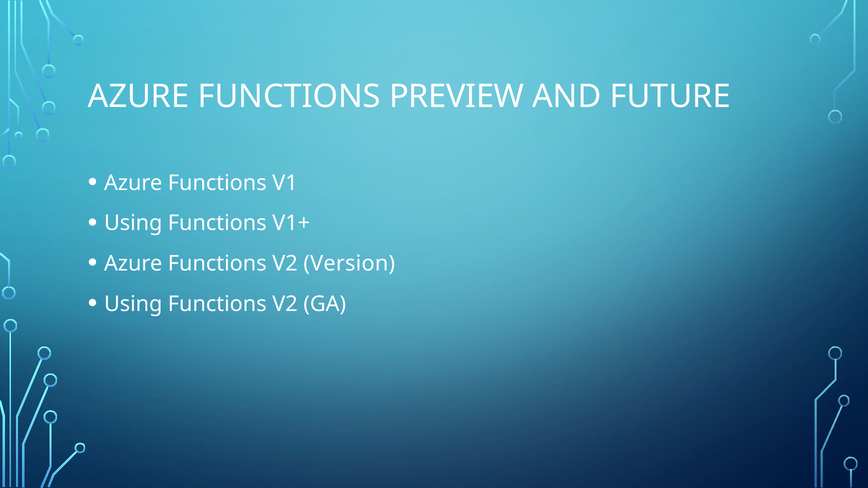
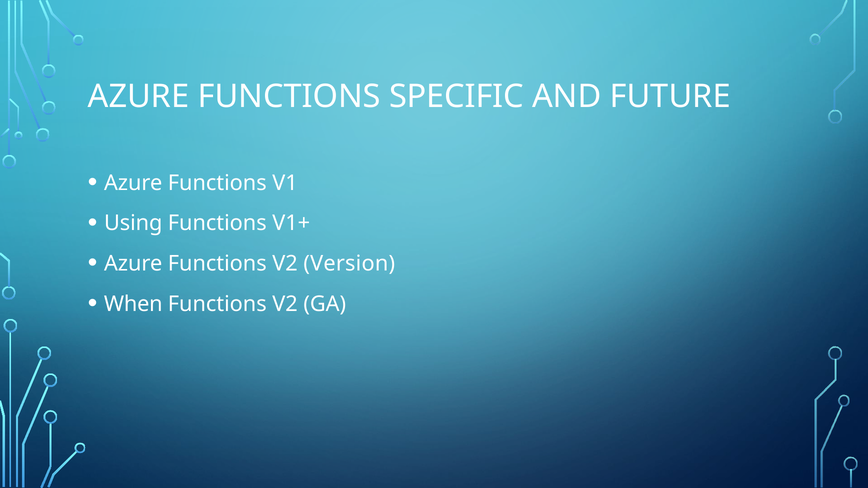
PREVIEW: PREVIEW -> SPECIFIC
Using at (133, 304): Using -> When
